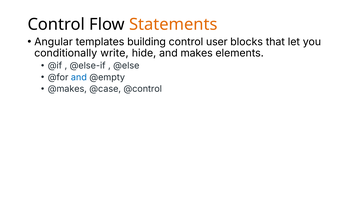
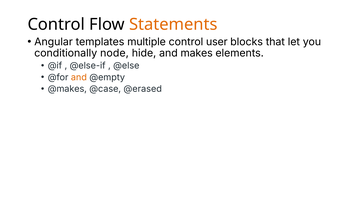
building: building -> multiple
write: write -> node
and at (79, 77) colour: blue -> orange
@control: @control -> @erased
